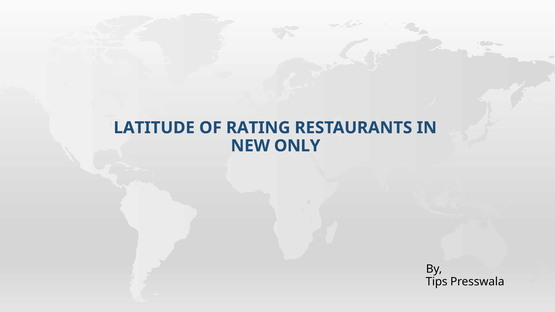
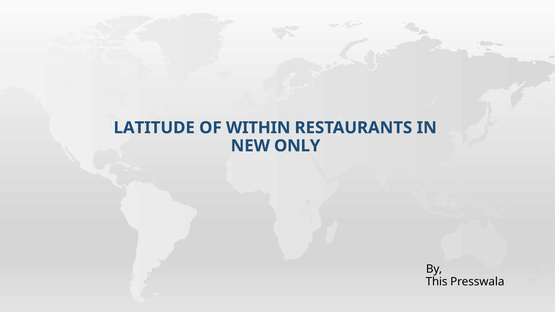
RATING: RATING -> WITHIN
Tips: Tips -> This
